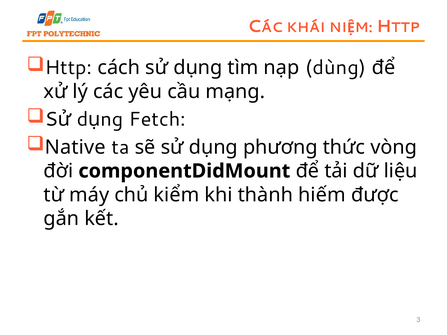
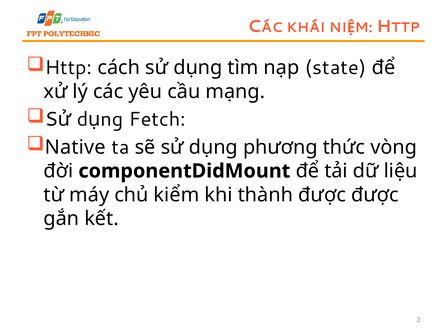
dùng: dùng -> state
thành hiếm: hiếm -> được
